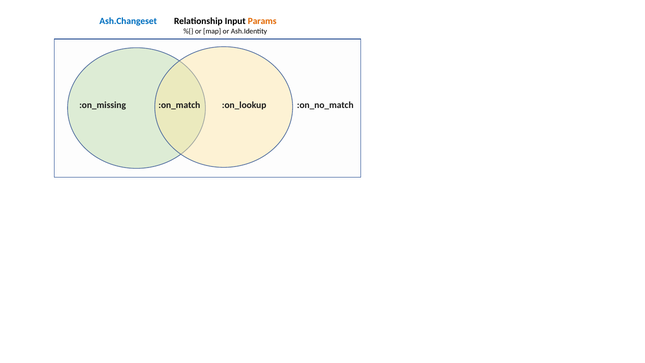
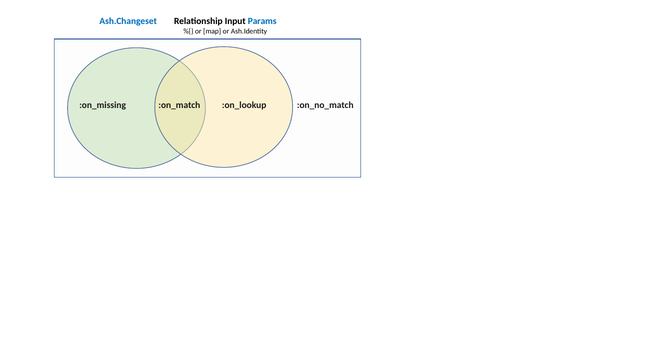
Params colour: orange -> blue
